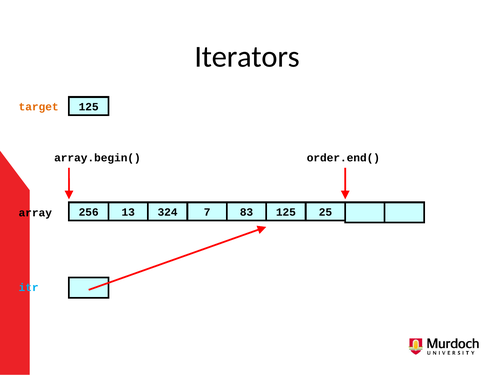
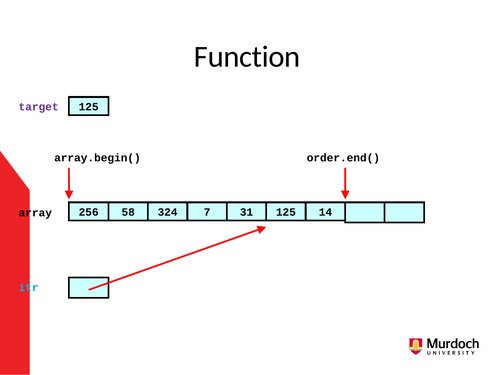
Iterators: Iterators -> Function
target colour: orange -> purple
13: 13 -> 58
83: 83 -> 31
25: 25 -> 14
